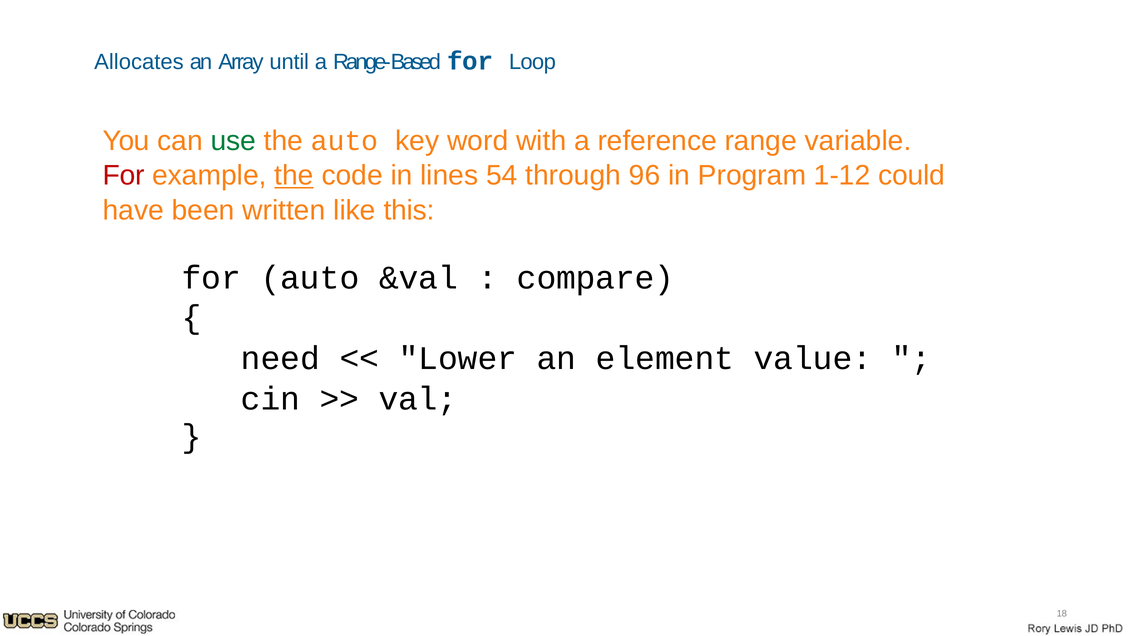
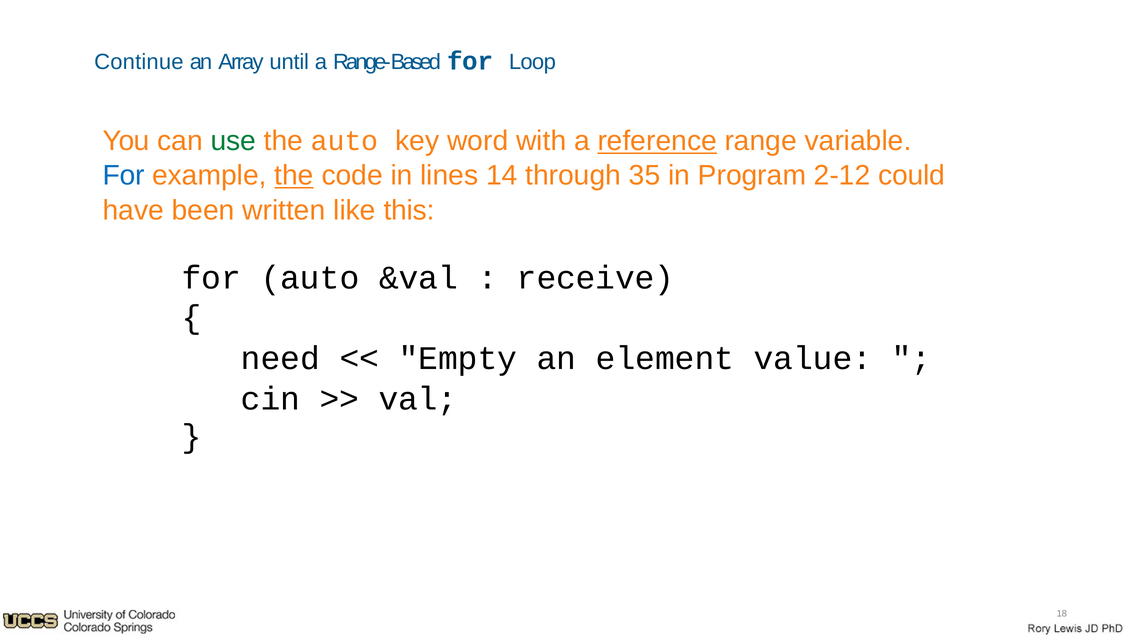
Allocates: Allocates -> Continue
reference underline: none -> present
For at (124, 176) colour: red -> blue
54: 54 -> 14
96: 96 -> 35
1-12: 1-12 -> 2-12
compare: compare -> receive
Lower: Lower -> Empty
